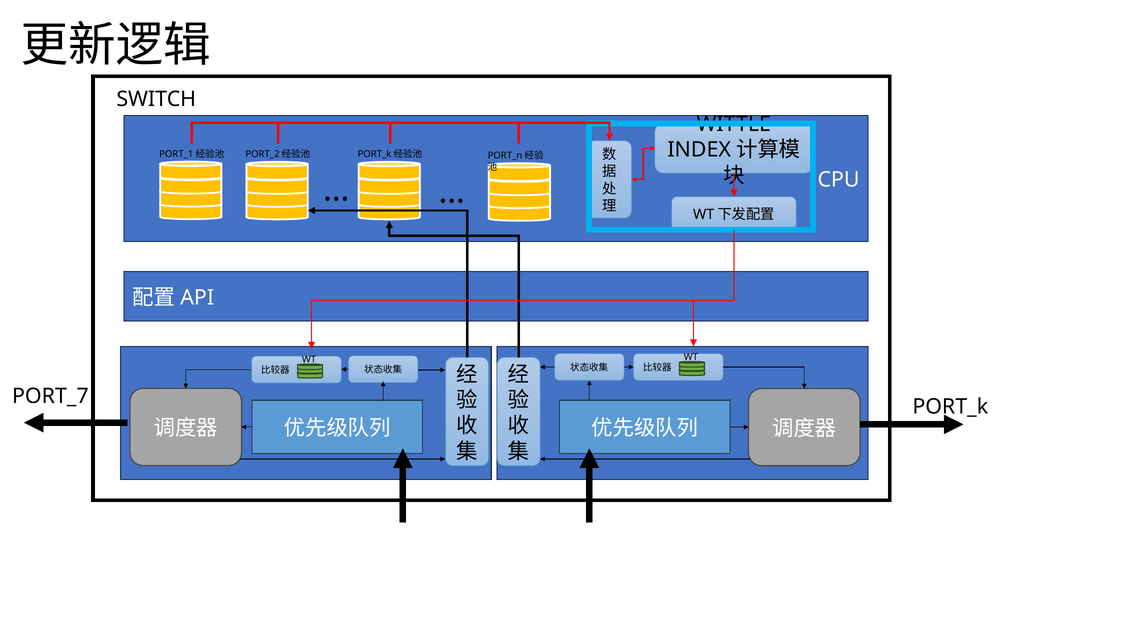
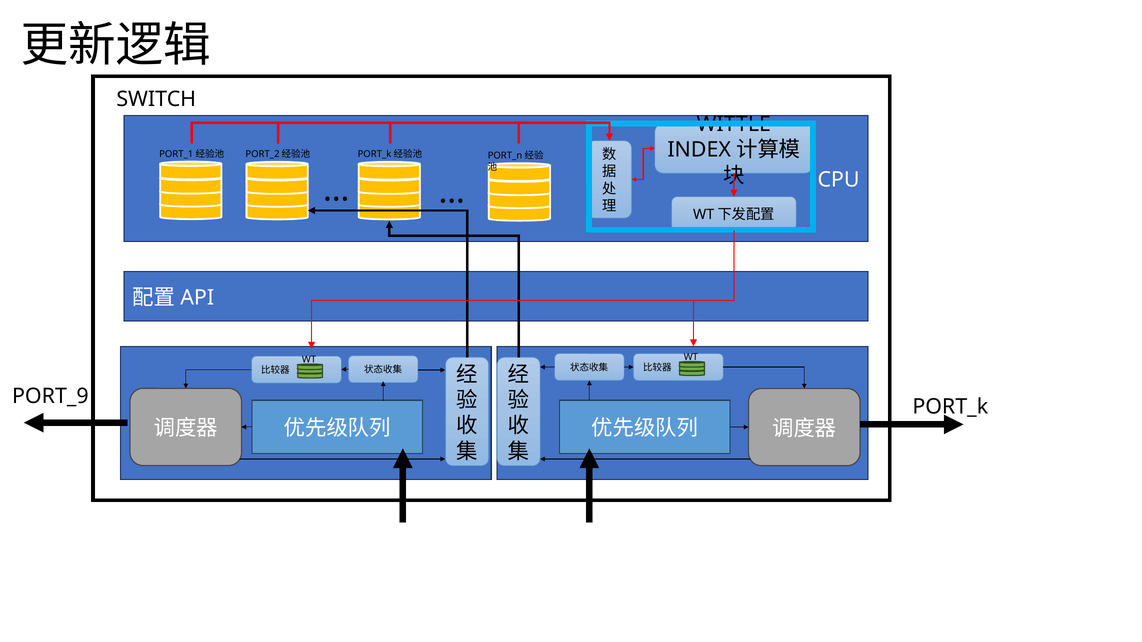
PORT_7: PORT_7 -> PORT_9
